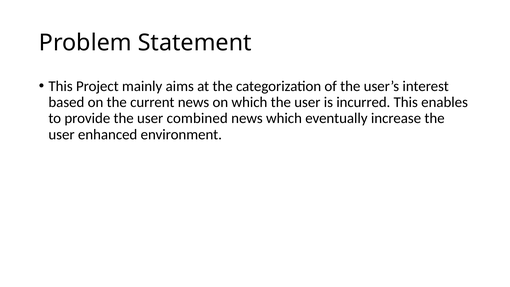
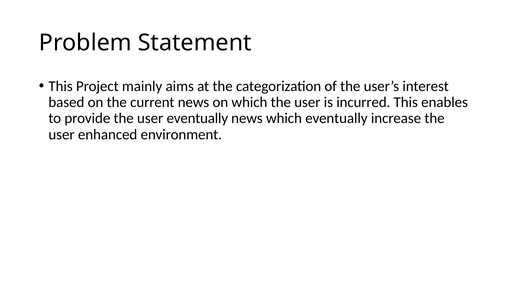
user combined: combined -> eventually
